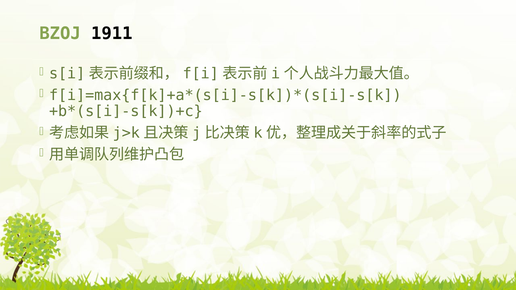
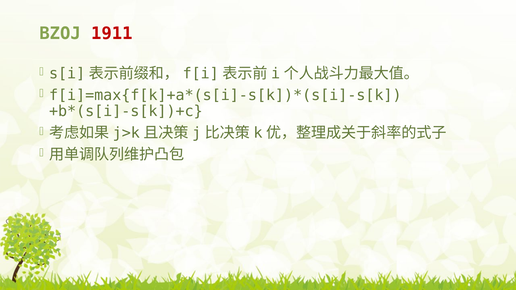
1911 colour: black -> red
